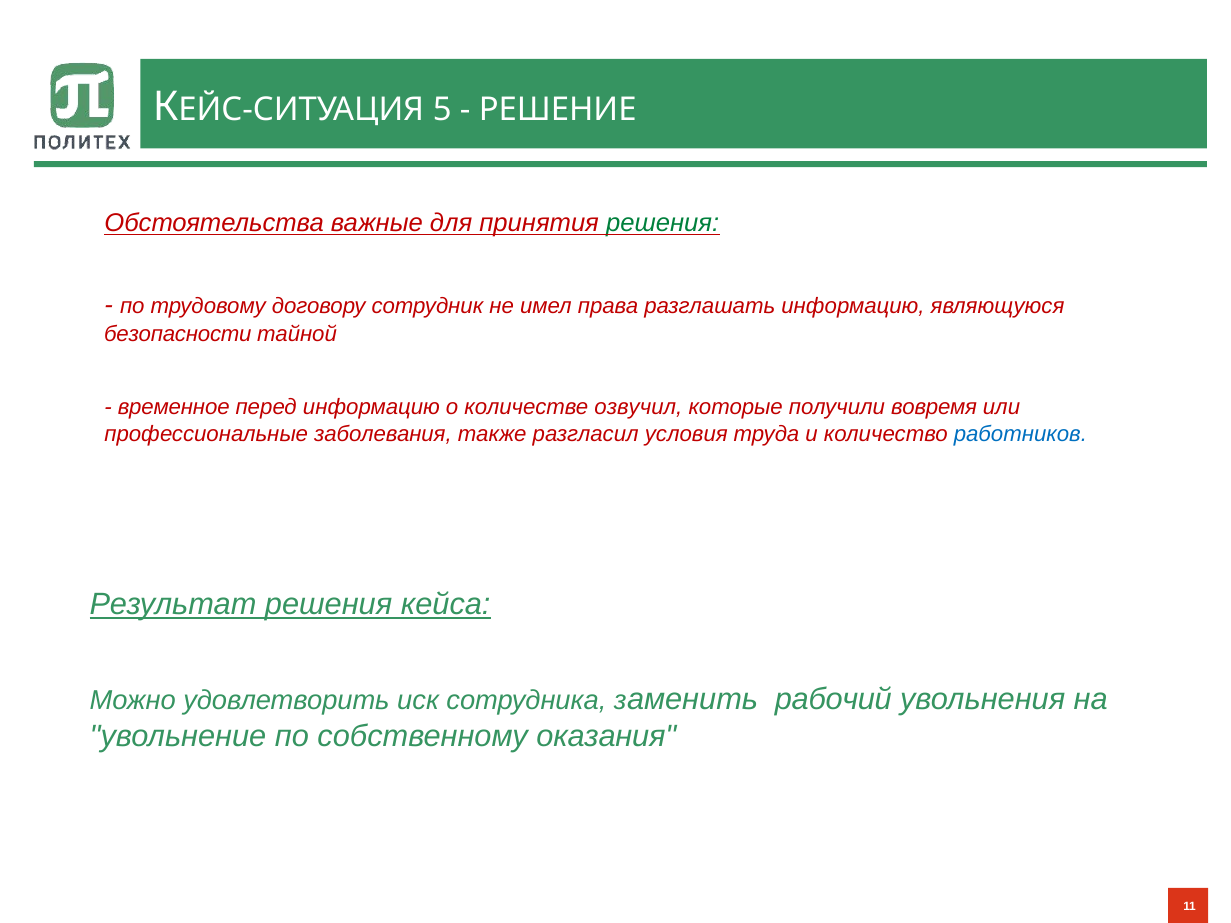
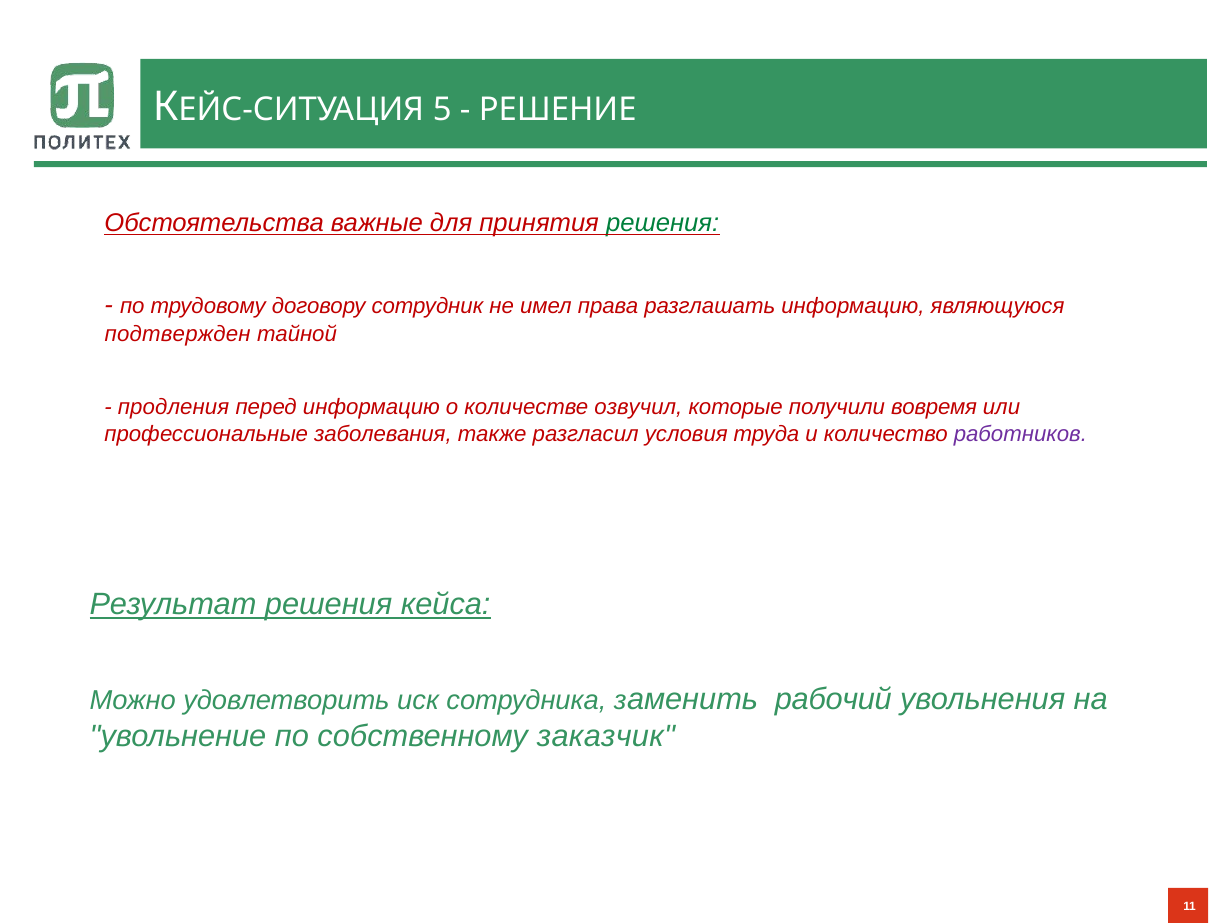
безопасности: безопасности -> подтвержден
временное: временное -> продления
работников colour: blue -> purple
оказания: оказания -> заказчик
